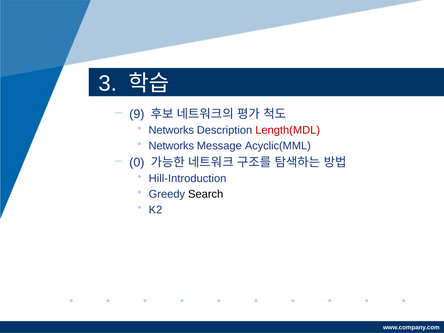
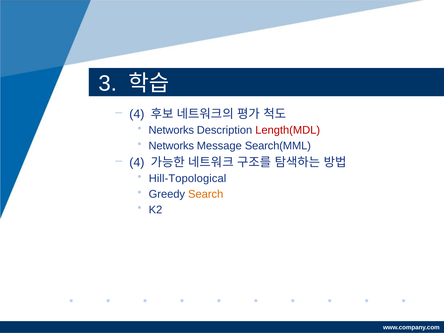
9 at (137, 114): 9 -> 4
Acyclic(MML: Acyclic(MML -> Search(MML
0 at (137, 162): 0 -> 4
Hill-Introduction: Hill-Introduction -> Hill-Topological
Search colour: black -> orange
